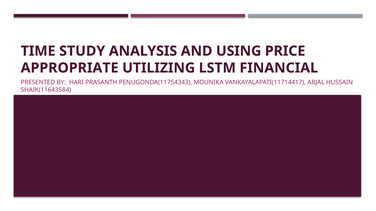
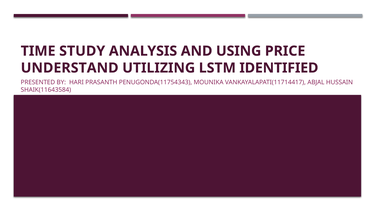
APPROPRIATE: APPROPRIATE -> UNDERSTAND
FINANCIAL: FINANCIAL -> IDENTIFIED
